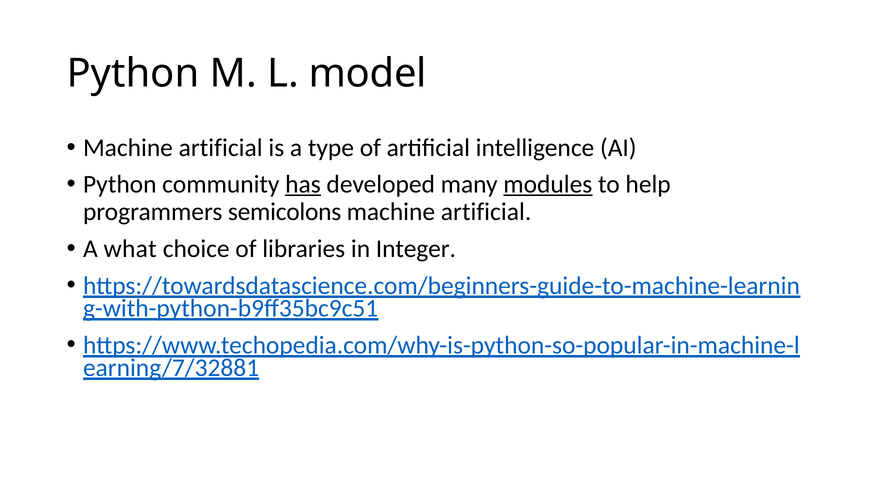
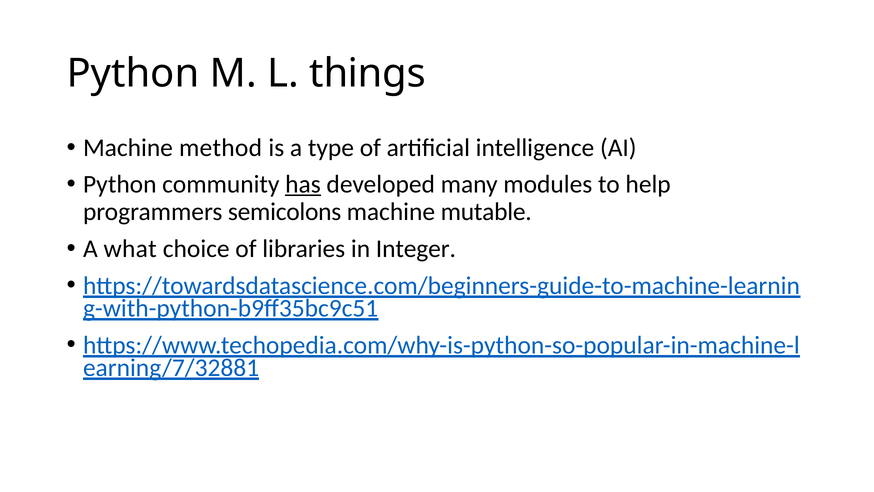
model: model -> things
artificial at (221, 148): artificial -> method
modules underline: present -> none
artificial at (486, 212): artificial -> mutable
